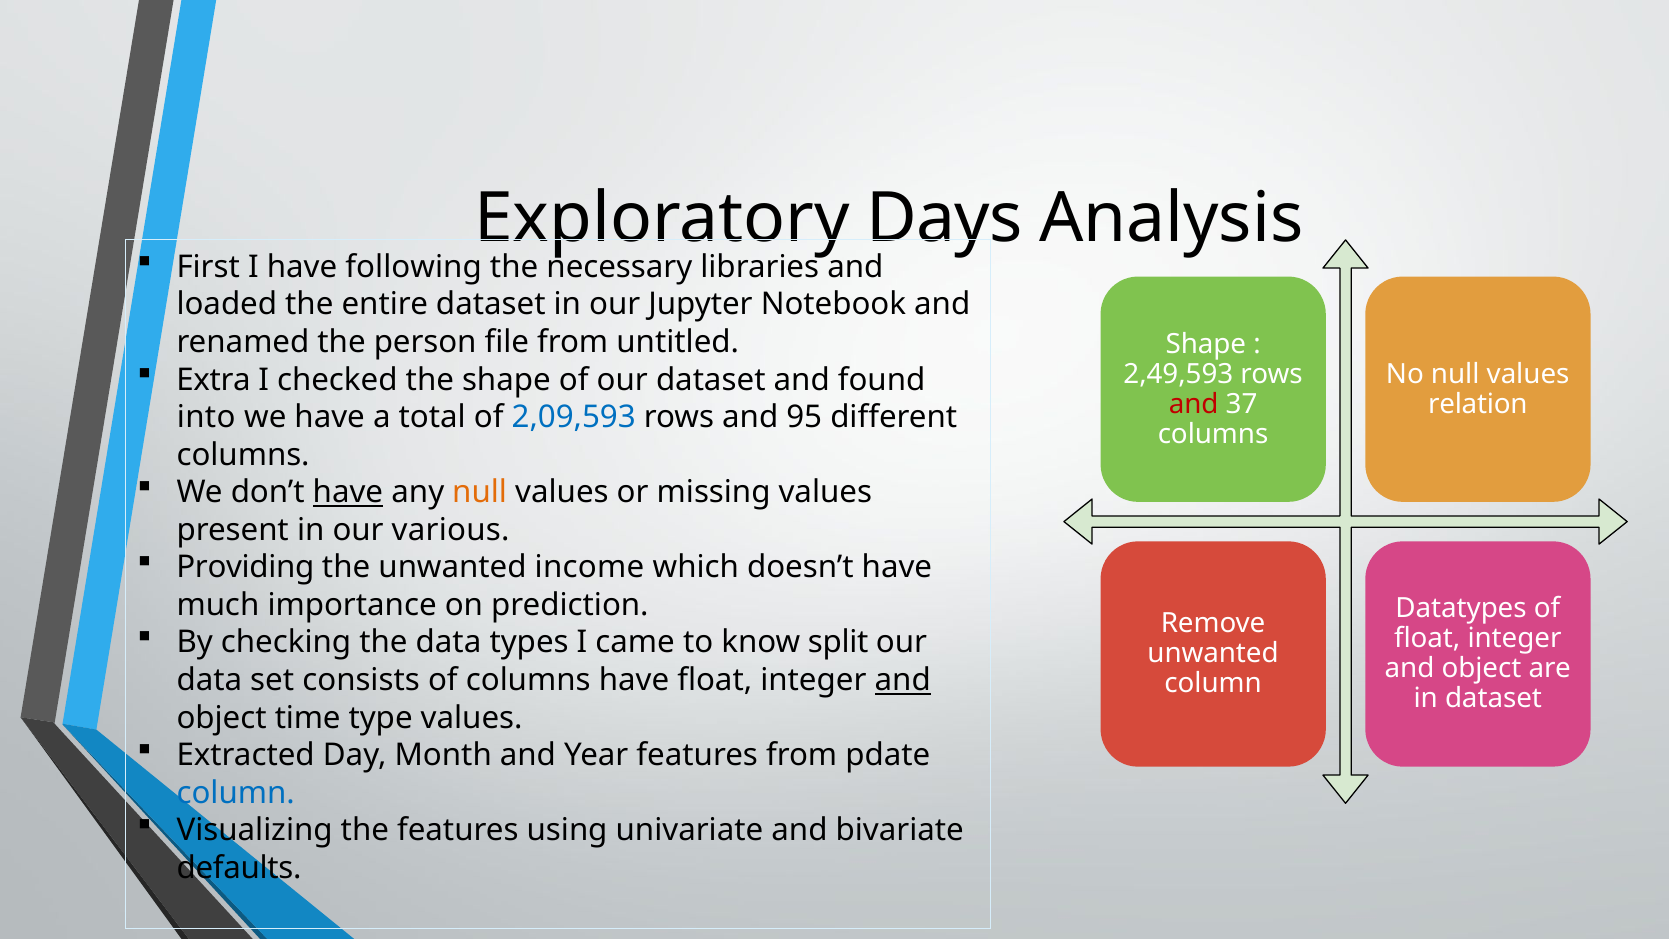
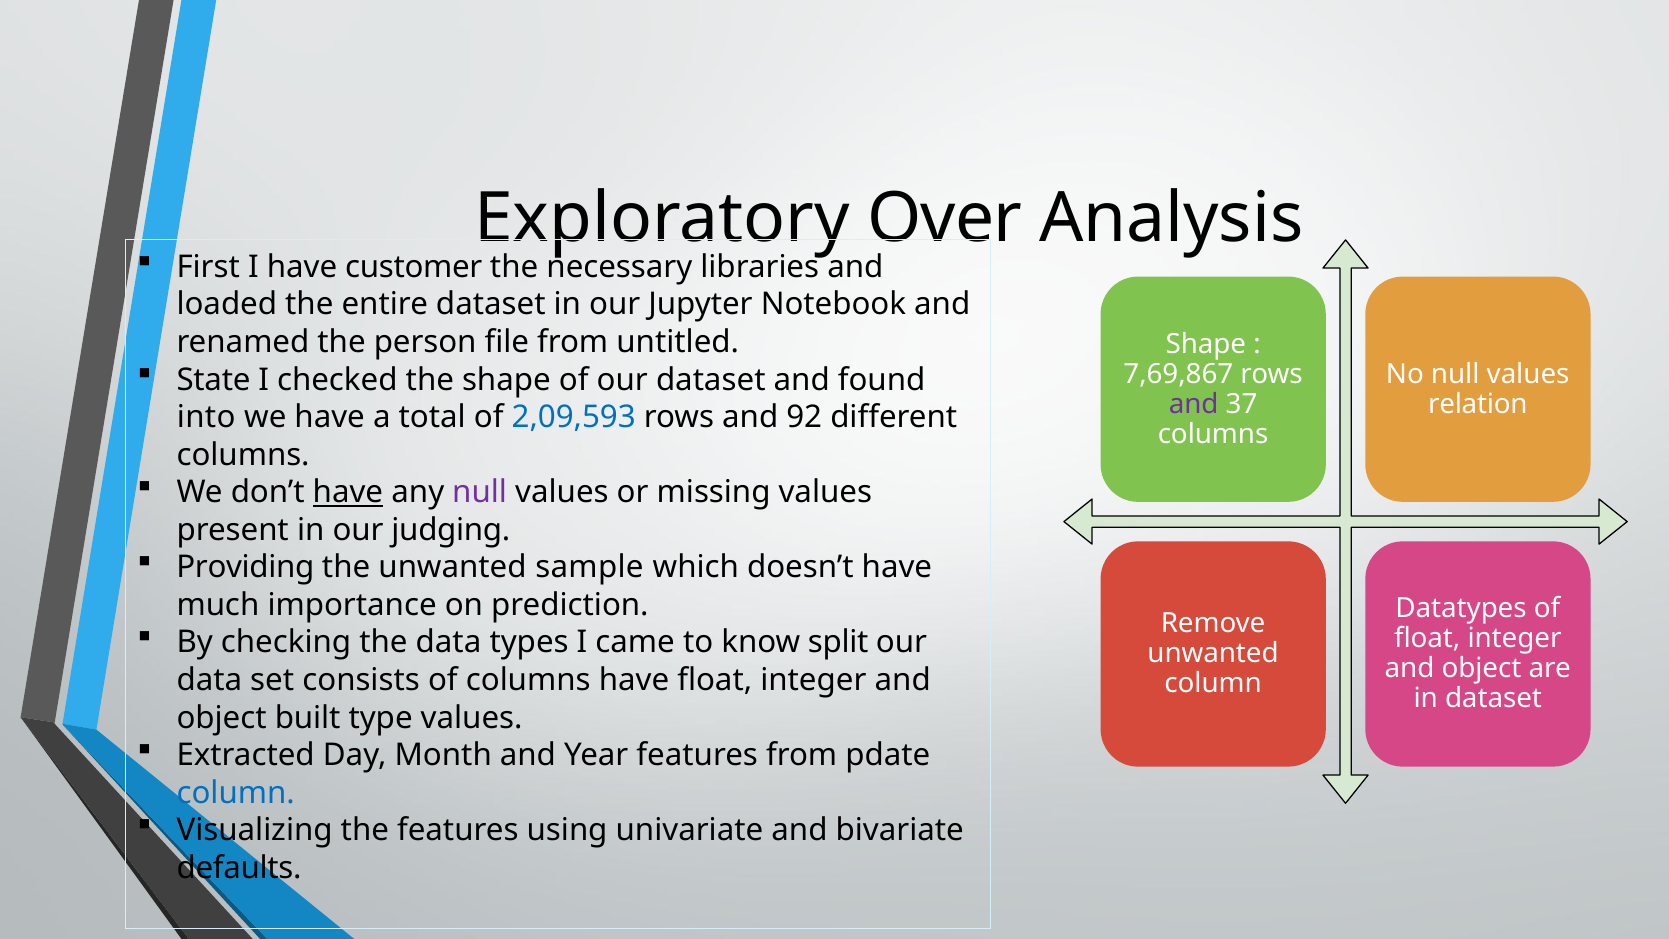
Days: Days -> Over
following: following -> customer
Extra: Extra -> State
2,49,593: 2,49,593 -> 7,69,867
and at (1194, 404) colour: red -> purple
95: 95 -> 92
null at (480, 492) colour: orange -> purple
various: various -> judging
income: income -> sample
and at (903, 680) underline: present -> none
time: time -> built
